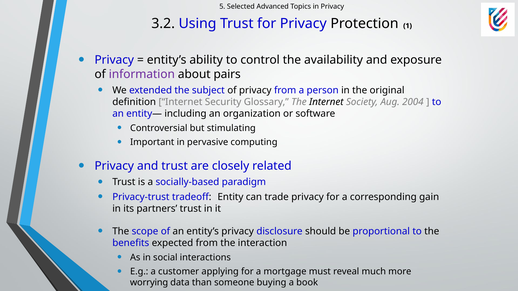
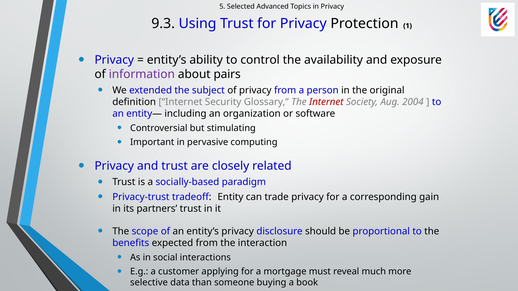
3.2: 3.2 -> 9.3
Internet at (326, 102) colour: black -> red
worrying: worrying -> selective
